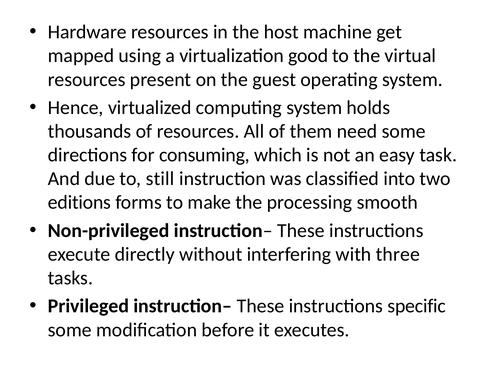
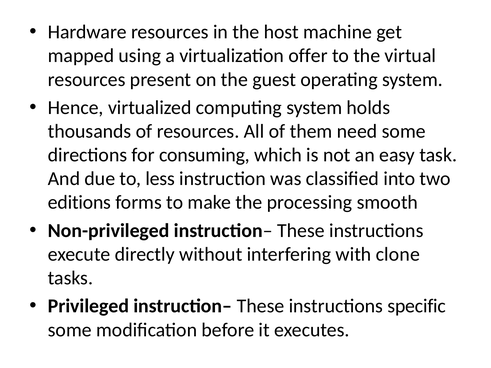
good: good -> offer
still: still -> less
three: three -> clone
